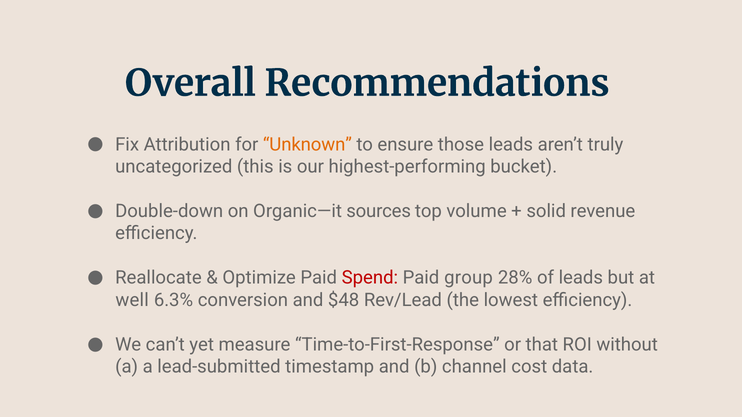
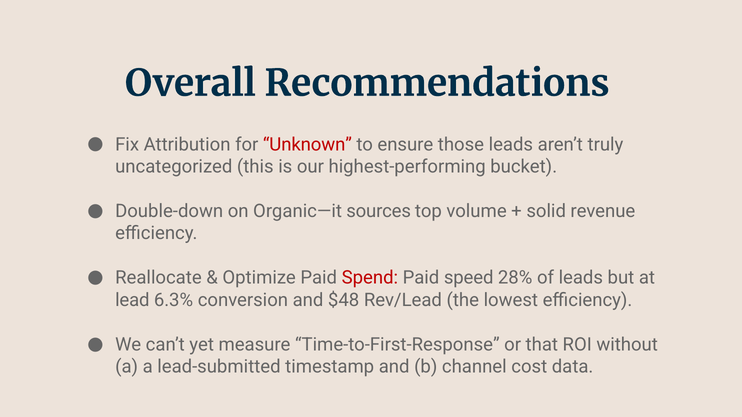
Unknown colour: orange -> red
group: group -> speed
well: well -> lead
